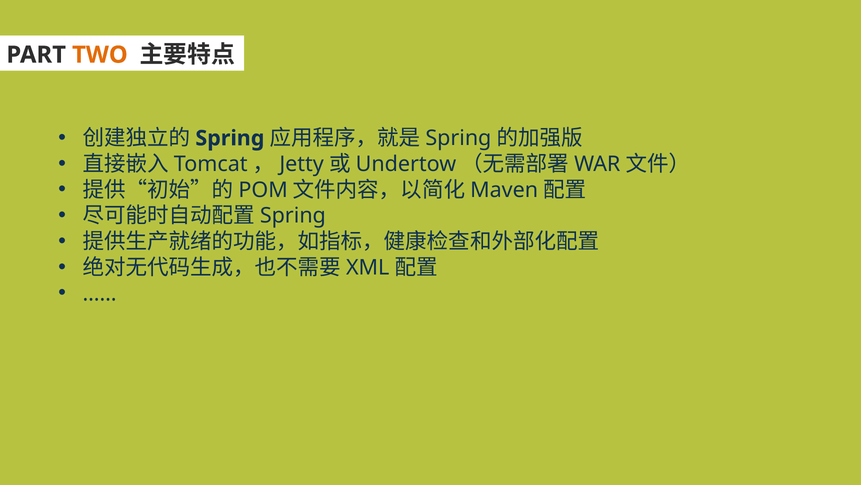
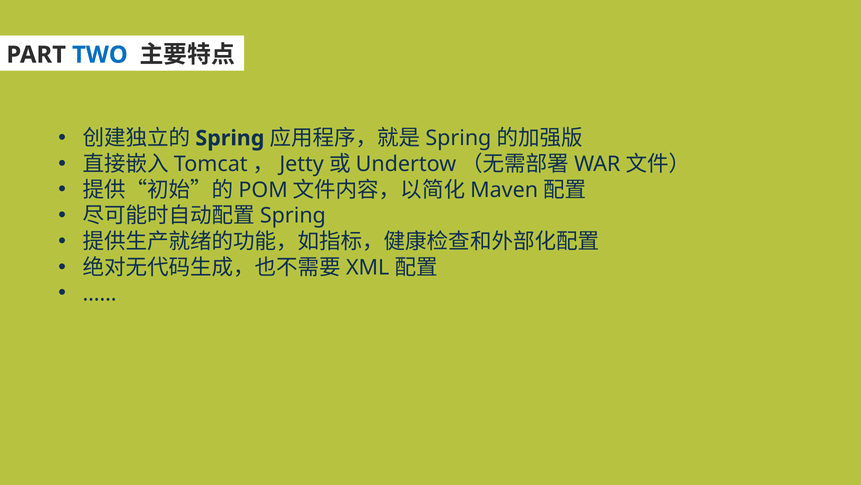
TWO colour: orange -> blue
